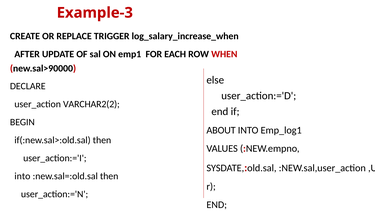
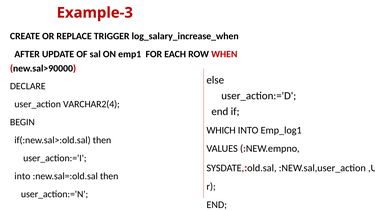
VARCHAR2(2: VARCHAR2(2 -> VARCHAR2(4
ABOUT: ABOUT -> WHICH
